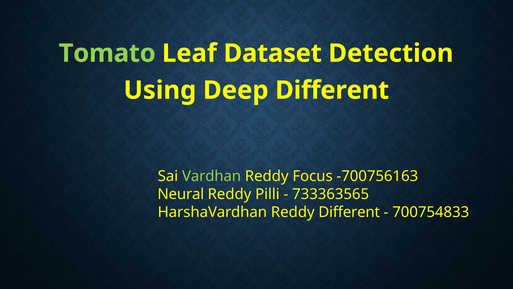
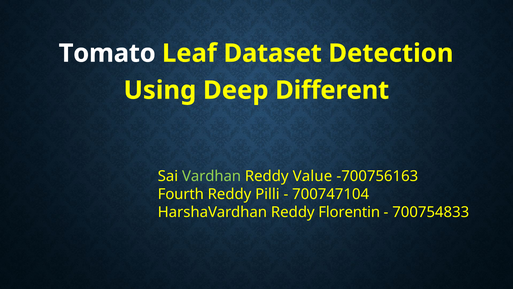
Tomato colour: light green -> white
Focus: Focus -> Value
Neural: Neural -> Fourth
733363565: 733363565 -> 700747104
Reddy Different: Different -> Florentin
